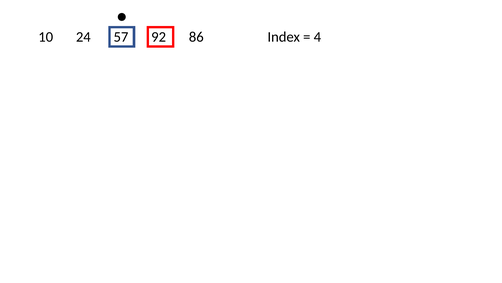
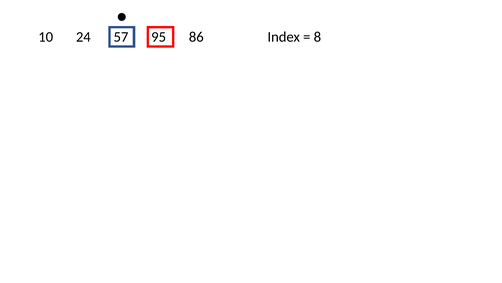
92: 92 -> 95
4: 4 -> 8
